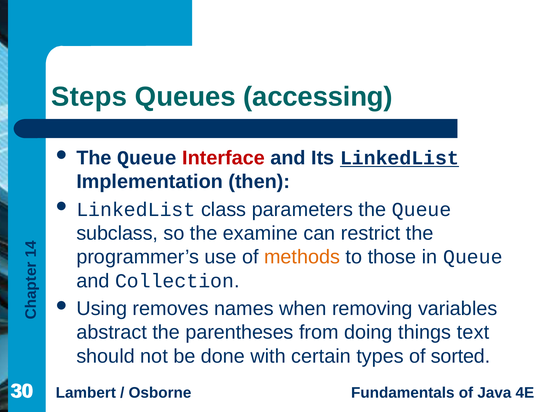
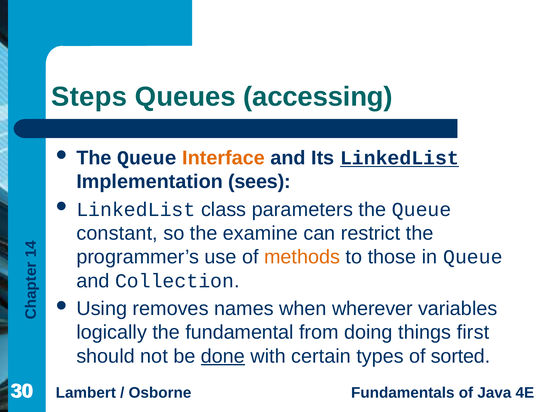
Interface colour: red -> orange
then: then -> sees
subclass: subclass -> constant
removing: removing -> wherever
abstract: abstract -> logically
parentheses: parentheses -> fundamental
text: text -> first
done underline: none -> present
